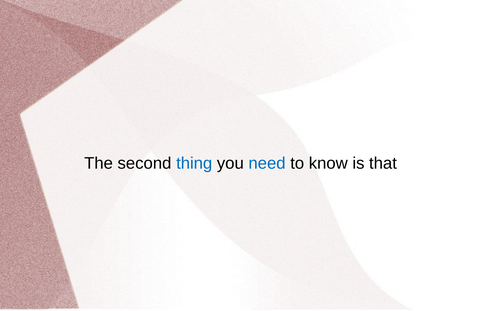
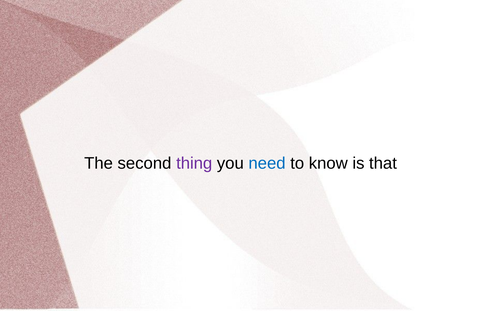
thing colour: blue -> purple
